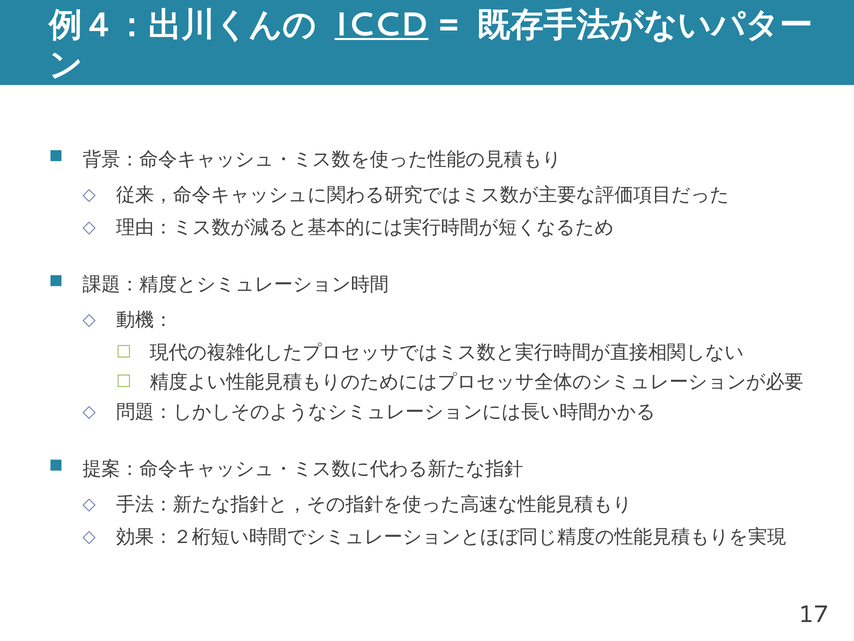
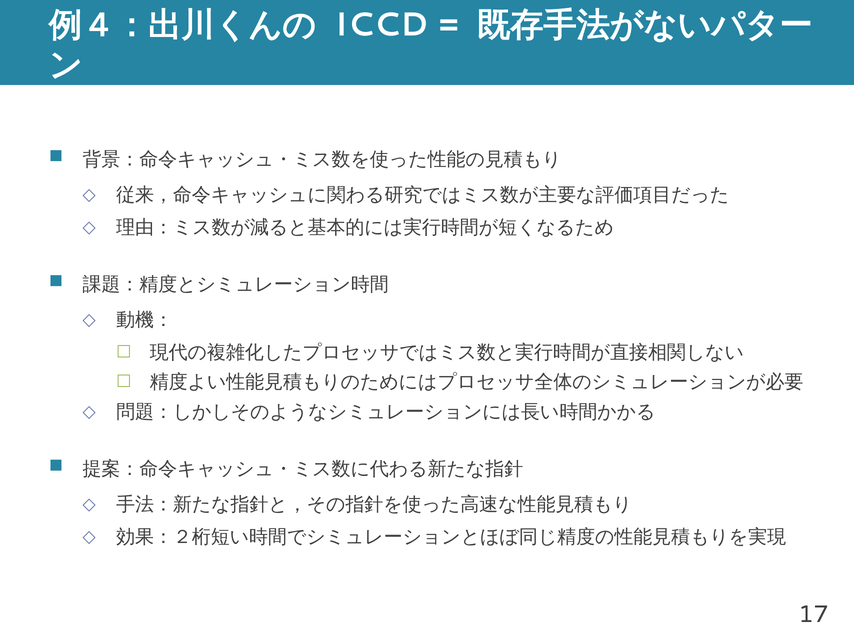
ICCD underline: present -> none
